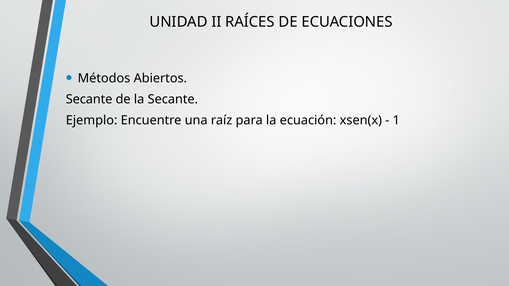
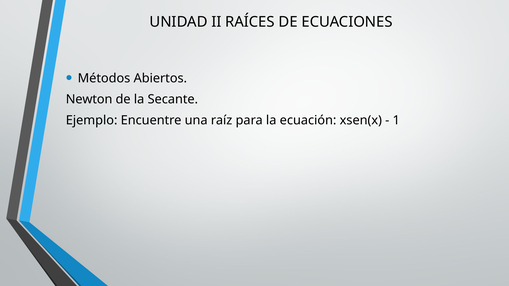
Secante at (89, 99): Secante -> Newton
